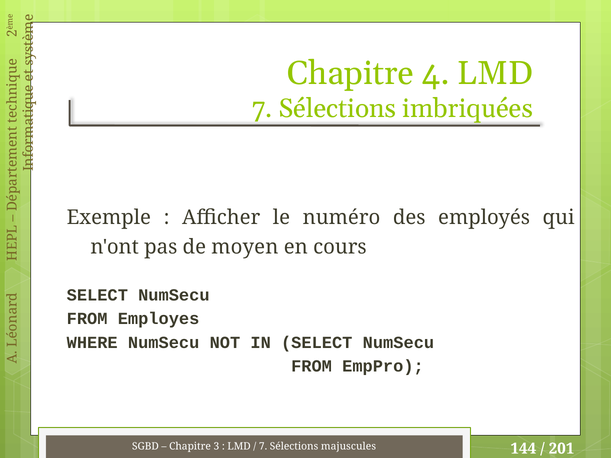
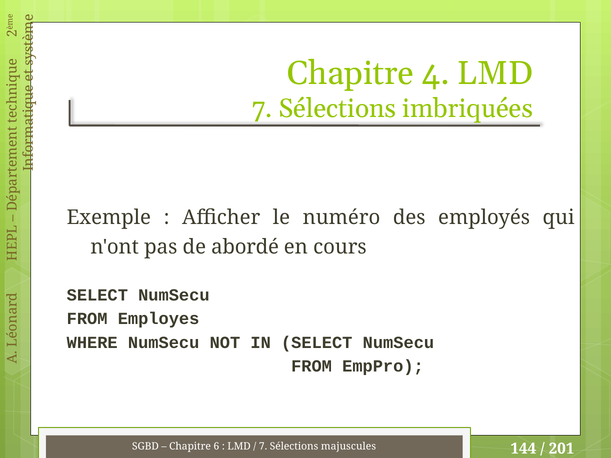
moyen: moyen -> abordé
3: 3 -> 6
